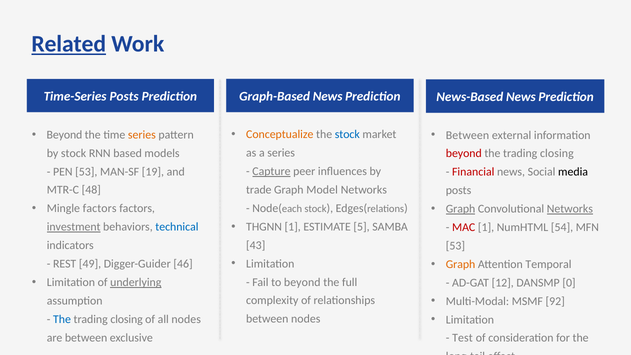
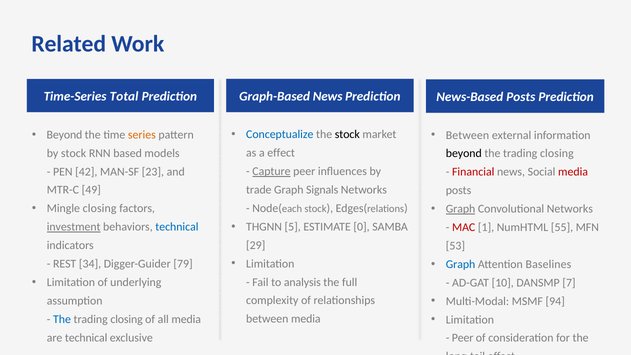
Related underline: present -> none
Time-Series Posts: Posts -> Total
News-Based News: News -> Posts
Conceptualize colour: orange -> blue
stock at (347, 135) colour: blue -> black
a series: series -> effect
beyond at (464, 154) colour: red -> black
PEN 53: 53 -> 42
19: 19 -> 23
media at (573, 172) colour: black -> red
Model: Model -> Signals
48: 48 -> 49
Mingle factors: factors -> closing
Networks at (570, 209) underline: present -> none
THGNN 1: 1 -> 5
5: 5 -> 0
54: 54 -> 55
43: 43 -> 29
Graph at (461, 264) colour: orange -> blue
Temporal: Temporal -> Baselines
49: 49 -> 34
46: 46 -> 79
underlying underline: present -> none
to beyond: beyond -> analysis
12: 12 -> 10
0: 0 -> 7
92: 92 -> 94
between nodes: nodes -> media
all nodes: nodes -> media
are between: between -> technical
Test at (463, 338): Test -> Peer
